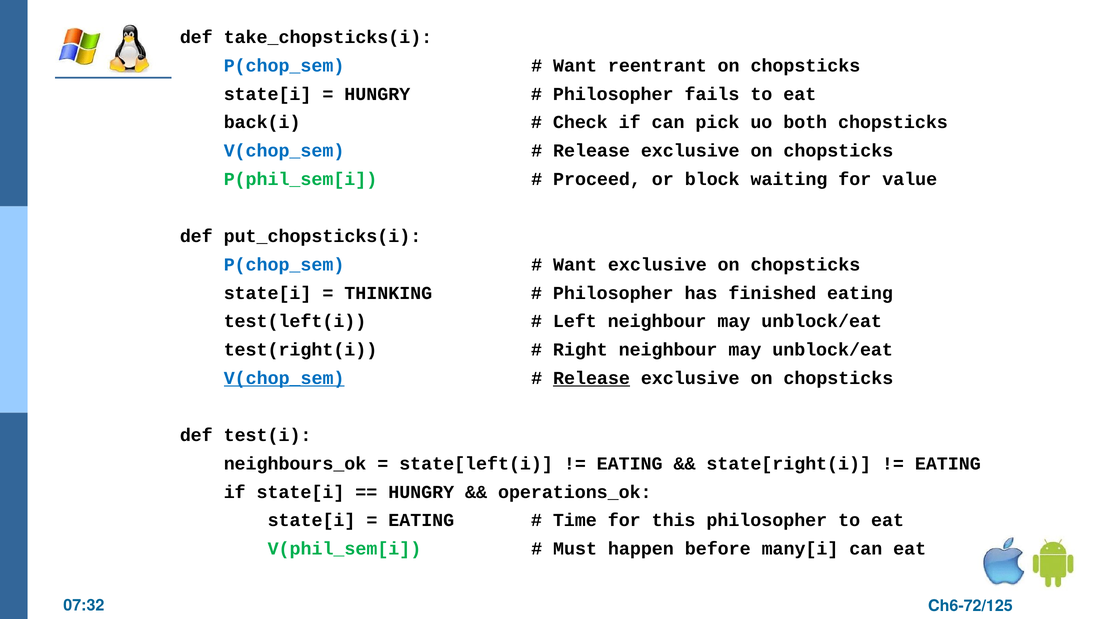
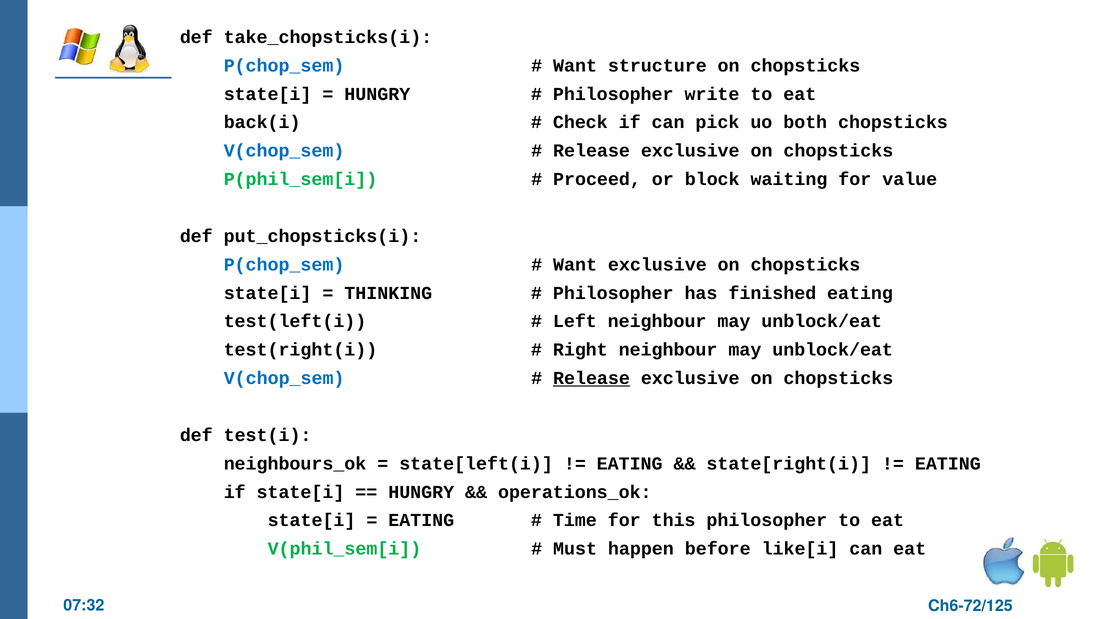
reentrant: reentrant -> structure
fails: fails -> write
V(chop_sem at (284, 378) underline: present -> none
many[i: many[i -> like[i
